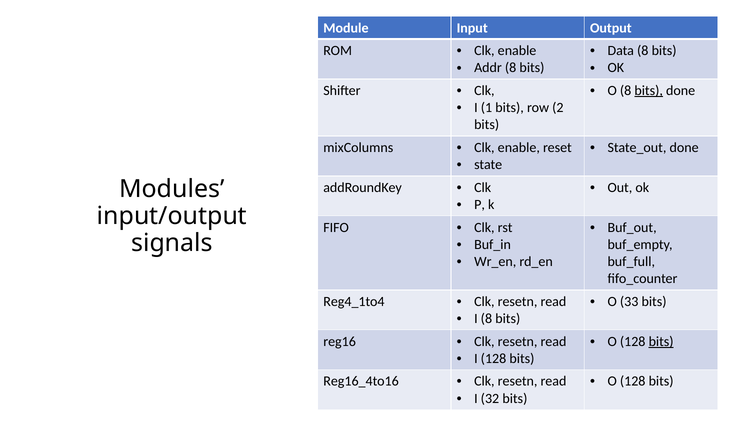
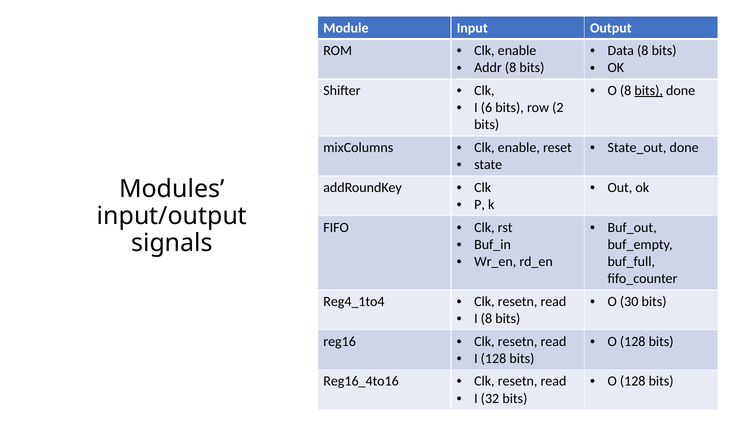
1: 1 -> 6
33: 33 -> 30
bits at (661, 341) underline: present -> none
